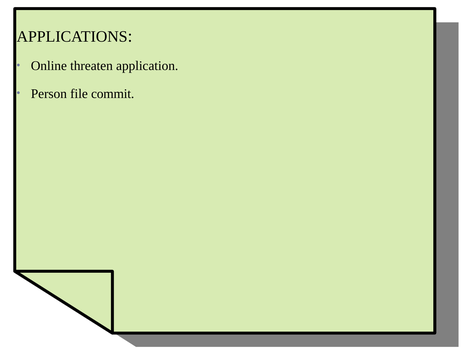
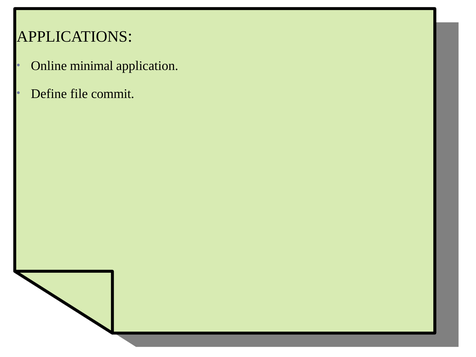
threaten: threaten -> minimal
Person: Person -> Define
